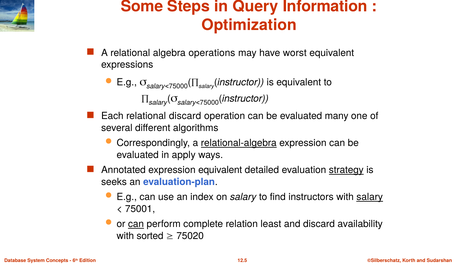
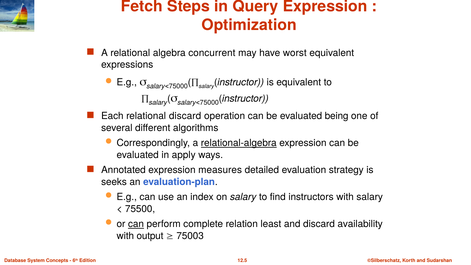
Some: Some -> Fetch
Query Information: Information -> Expression
operations: operations -> concurrent
many: many -> being
expression equivalent: equivalent -> measures
strategy underline: present -> none
salary at (370, 197) underline: present -> none
75001: 75001 -> 75500
sorted: sorted -> output
75020: 75020 -> 75003
